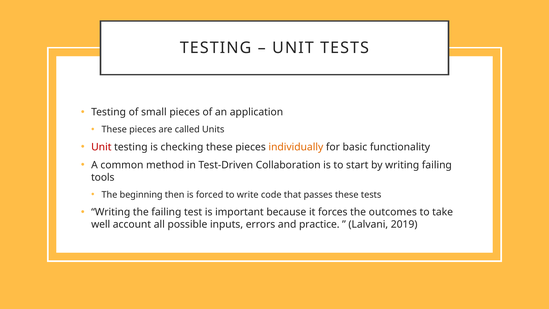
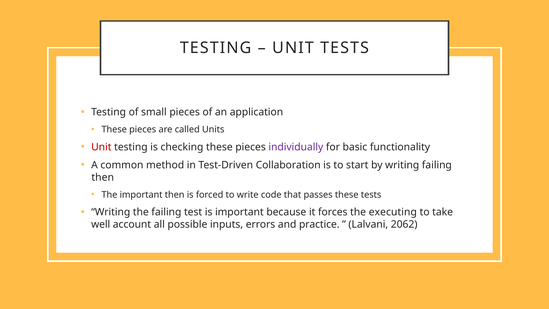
individually colour: orange -> purple
tools at (103, 177): tools -> then
The beginning: beginning -> important
outcomes: outcomes -> executing
2019: 2019 -> 2062
